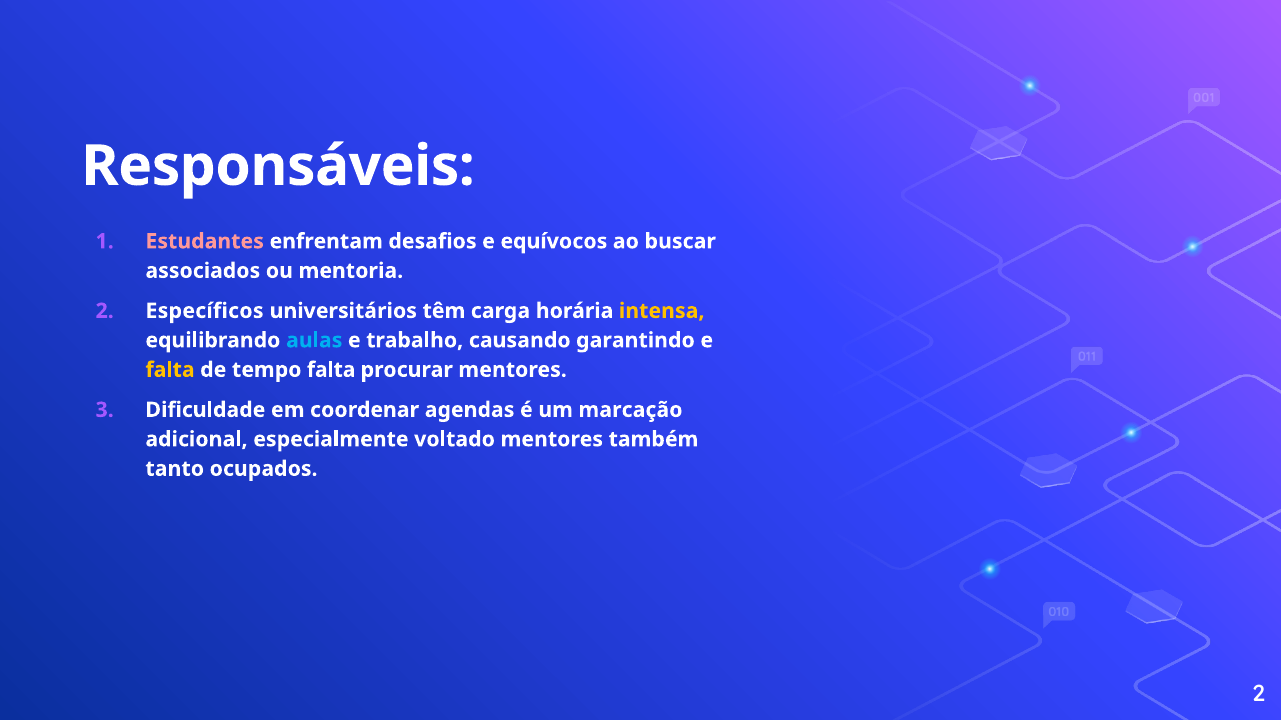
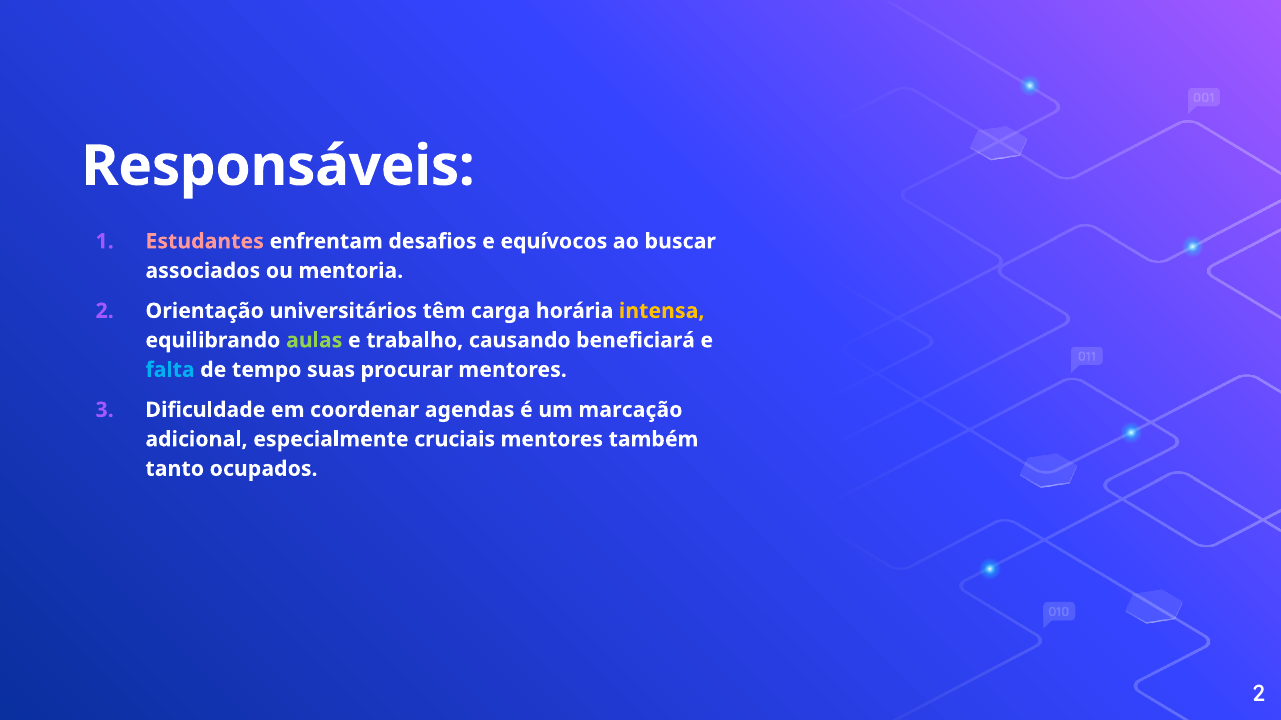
Específicos: Específicos -> Orientação
aulas colour: light blue -> light green
garantindo: garantindo -> beneficiará
falta at (170, 370) colour: yellow -> light blue
tempo falta: falta -> suas
voltado: voltado -> cruciais
